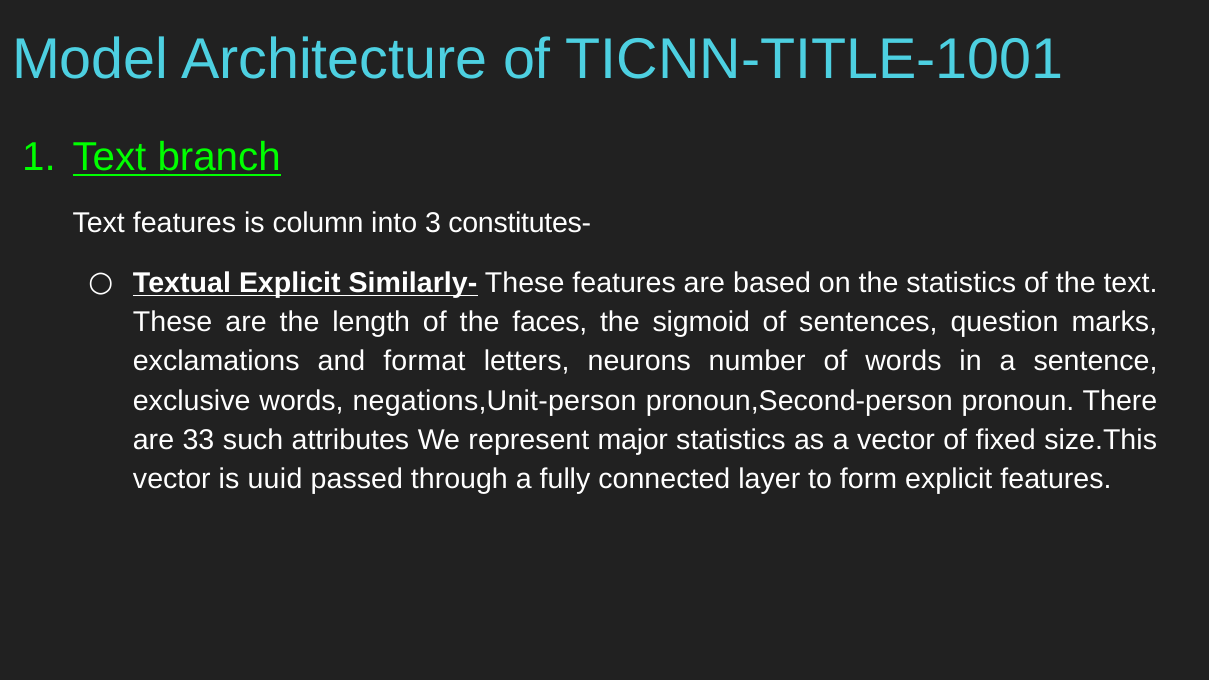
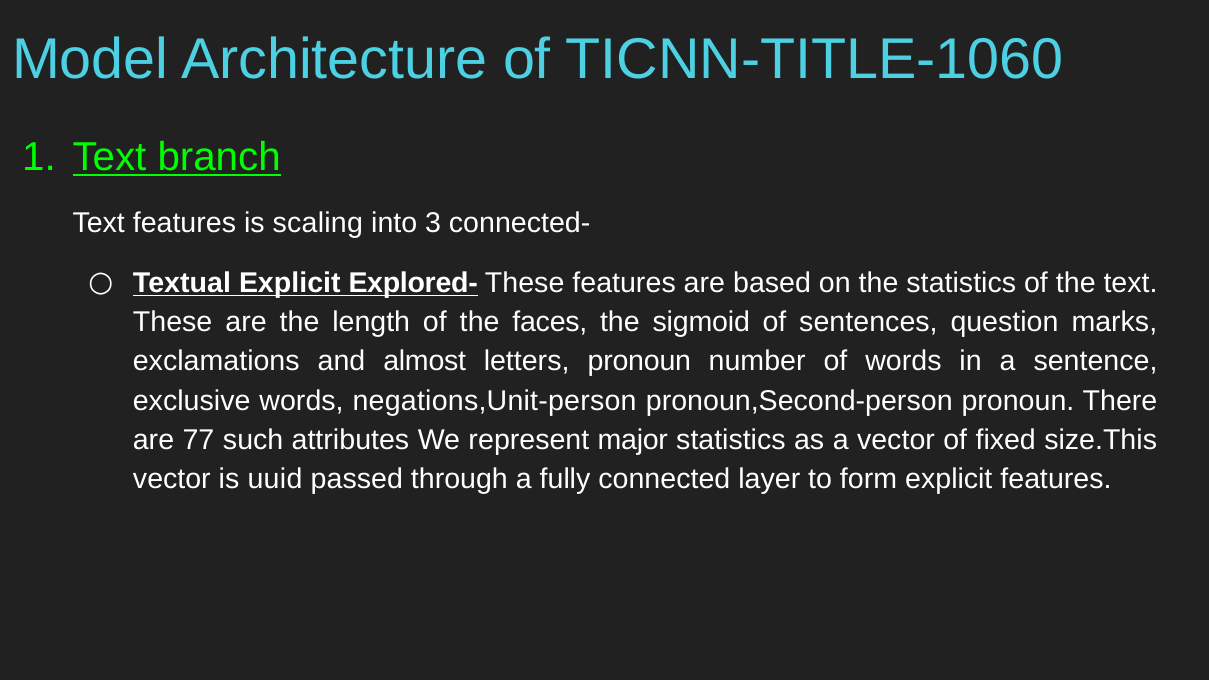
TICNN-TITLE-1001: TICNN-TITLE-1001 -> TICNN-TITLE-1060
column: column -> scaling
constitutes-: constitutes- -> connected-
Similarly-: Similarly- -> Explored-
format: format -> almost
letters neurons: neurons -> pronoun
33: 33 -> 77
